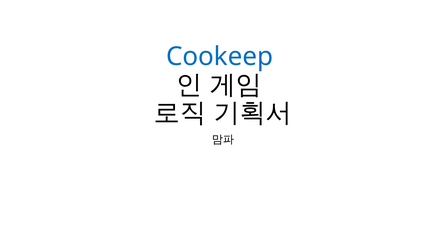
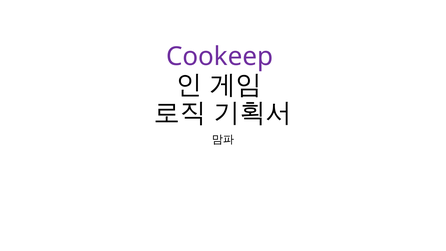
Cookeep colour: blue -> purple
